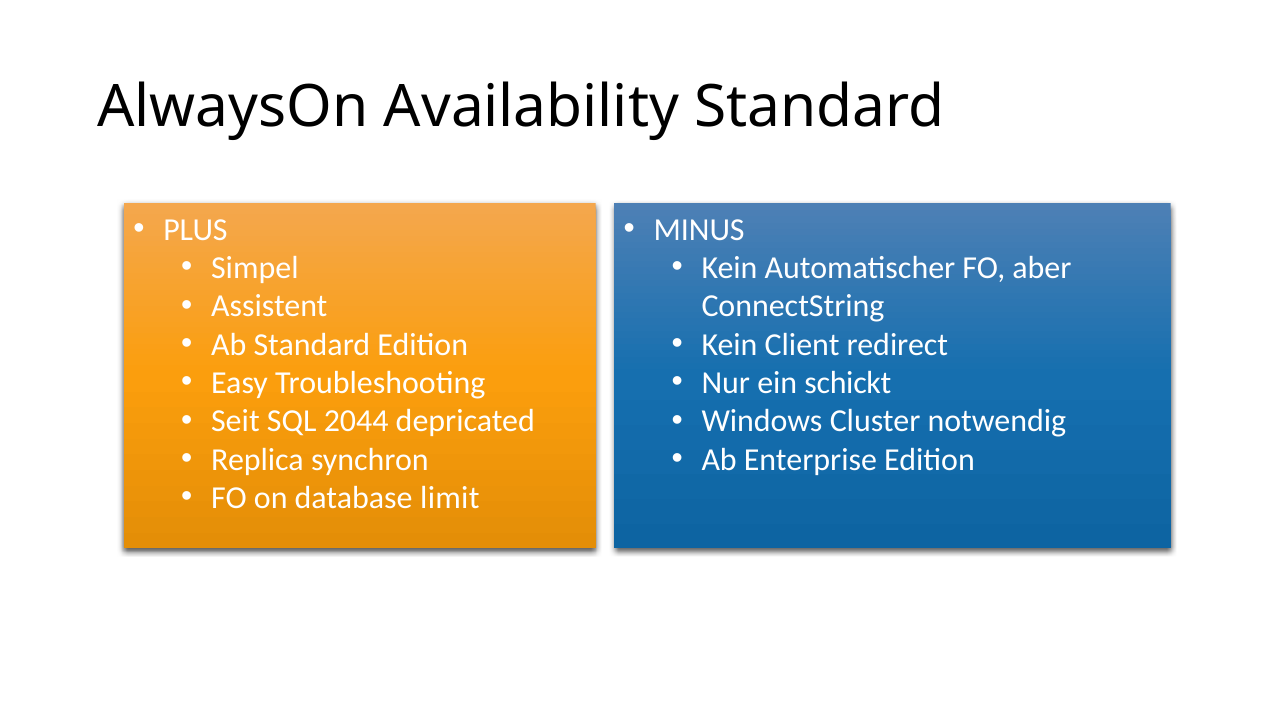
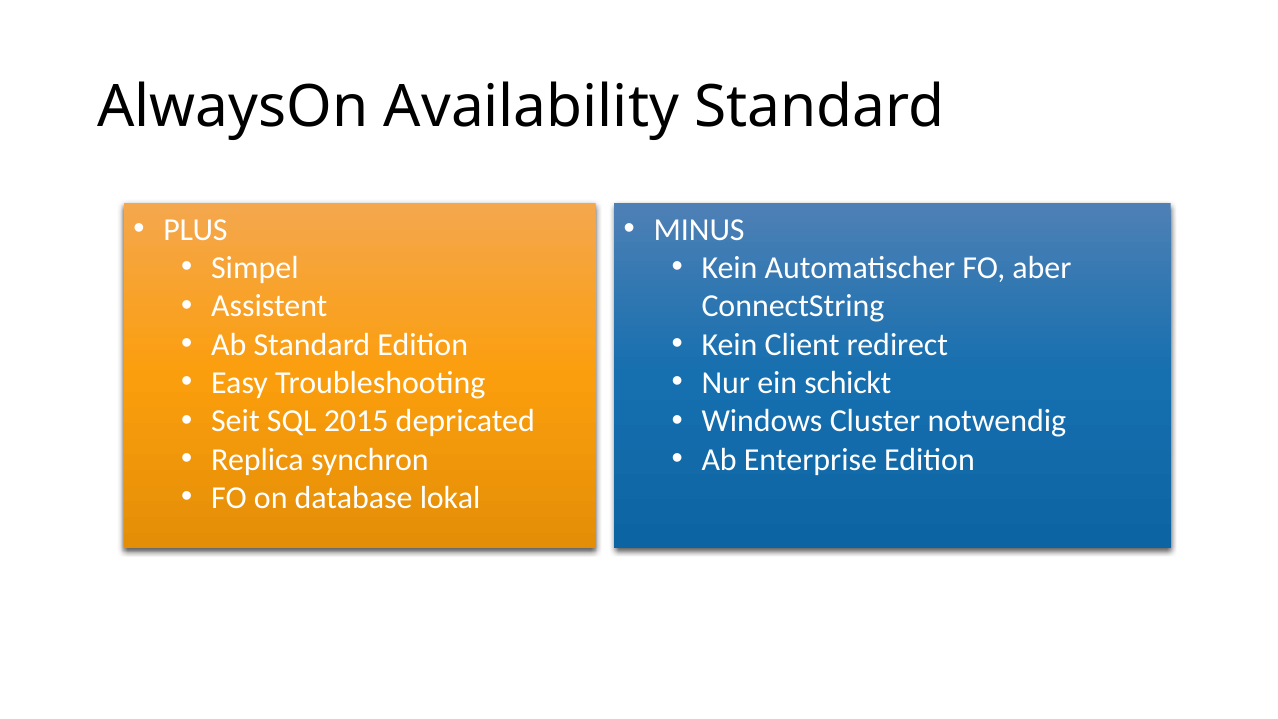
2044: 2044 -> 2015
limit: limit -> lokal
